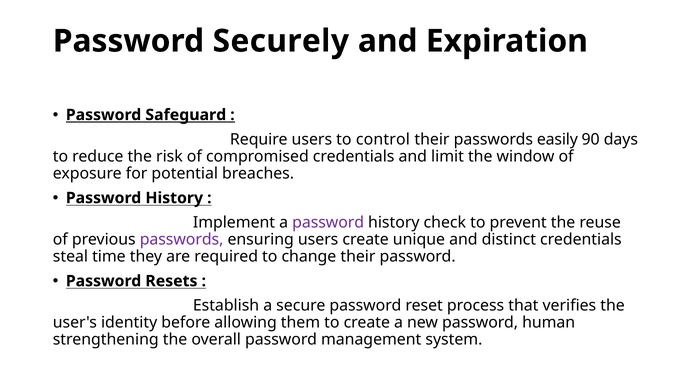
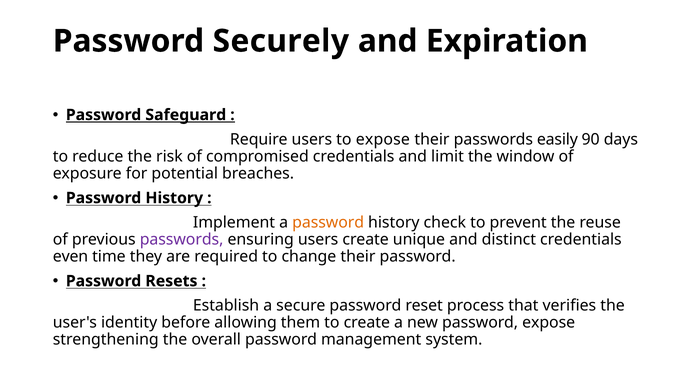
to control: control -> expose
password at (328, 222) colour: purple -> orange
steal: steal -> even
password human: human -> expose
